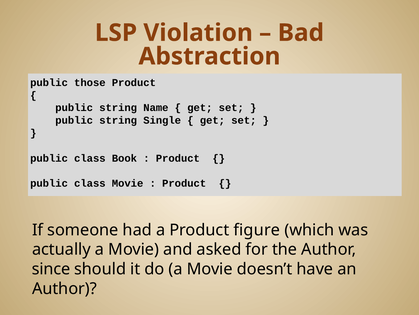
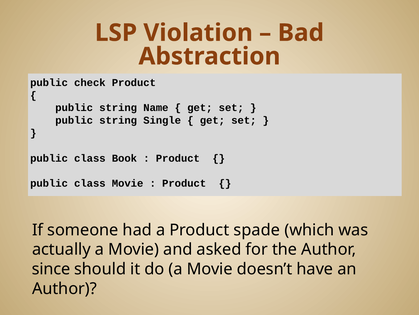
those: those -> check
figure: figure -> spade
